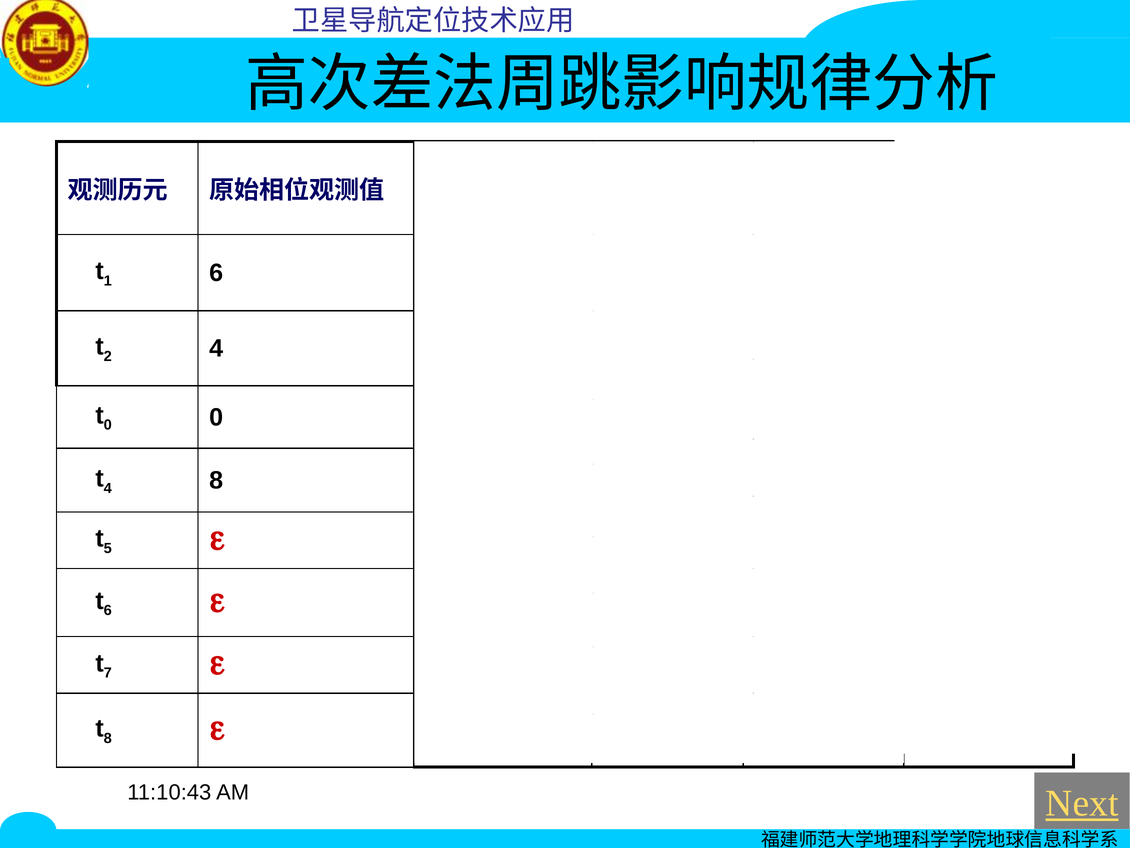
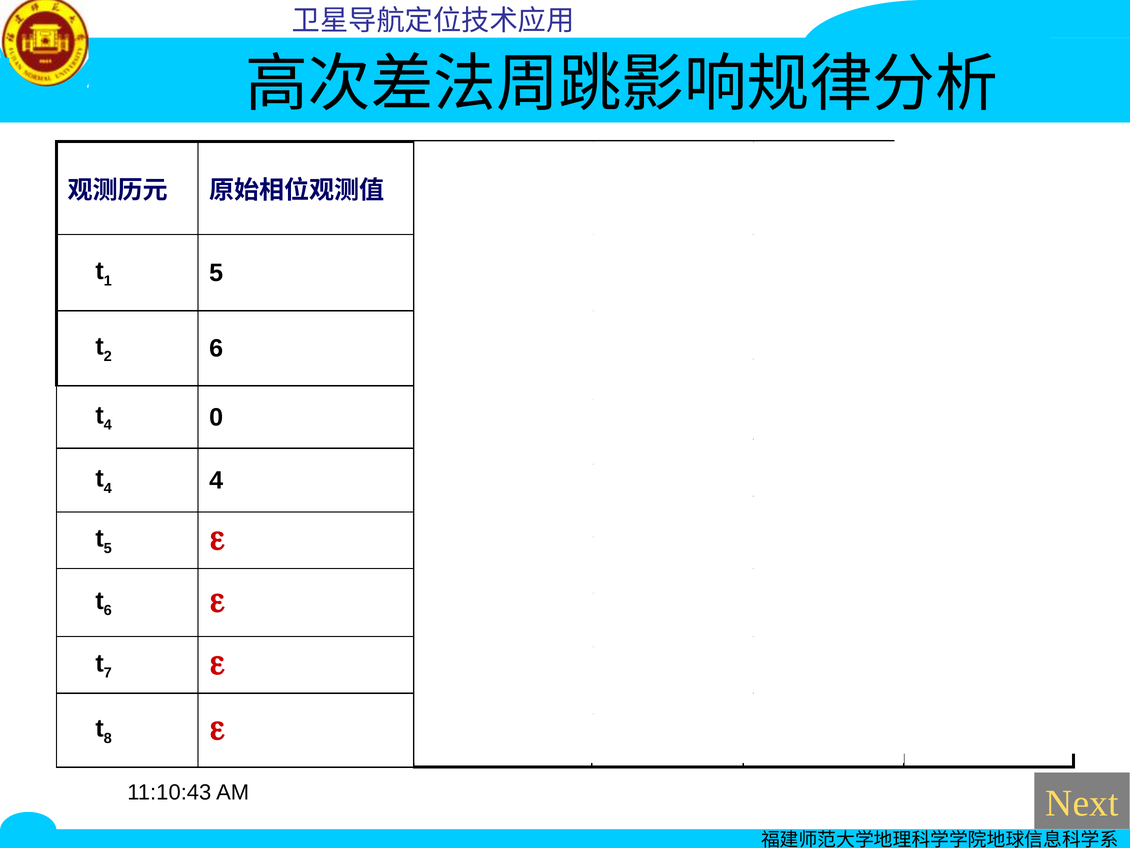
6 at (216, 273): 6 -> 5
4 at (216, 348): 4 -> 6
0 at (108, 425): 0 -> 4
8 at (216, 480): 8 -> 4
Next underline: present -> none
